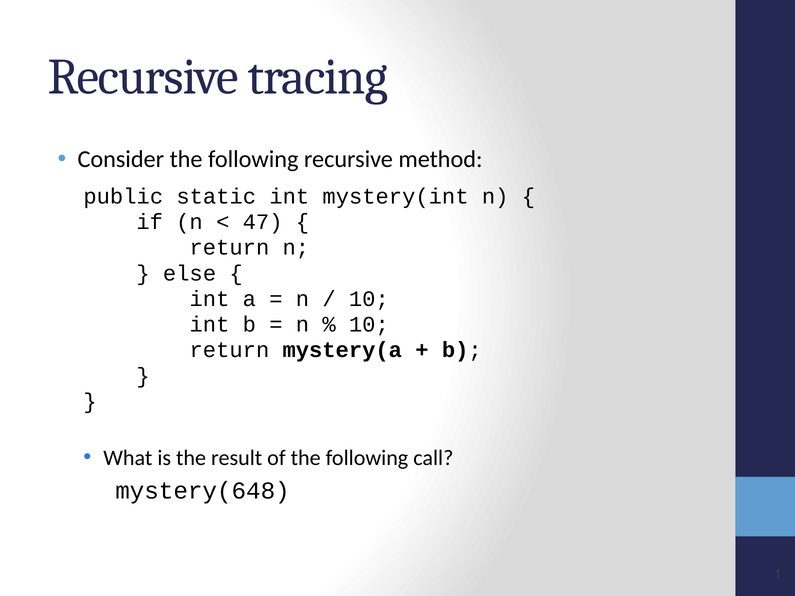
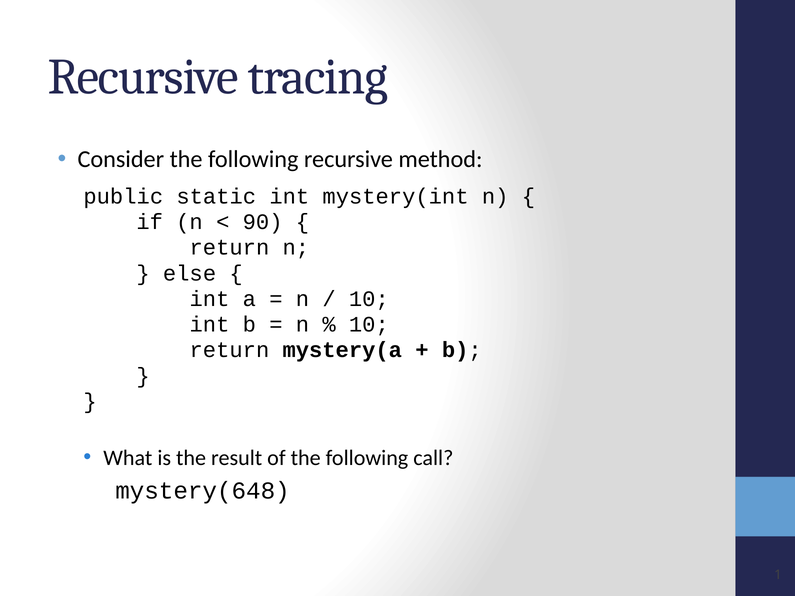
47: 47 -> 90
